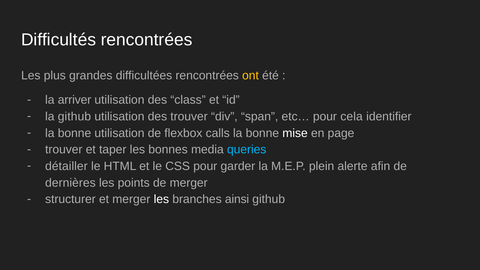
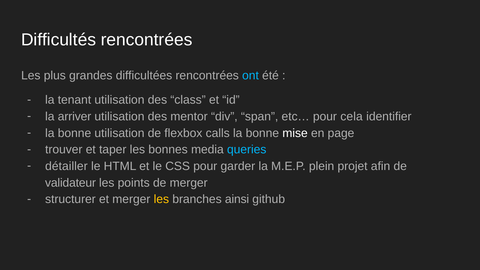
ont colour: yellow -> light blue
arriver: arriver -> tenant
la github: github -> arriver
des trouver: trouver -> mentor
alerte: alerte -> projet
dernières: dernières -> validateur
les at (161, 199) colour: white -> yellow
